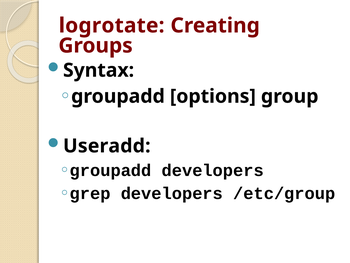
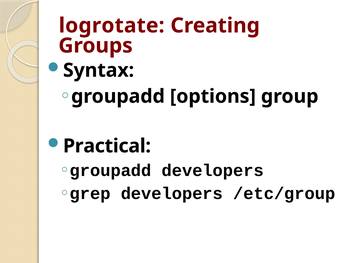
Useradd: Useradd -> Practical
